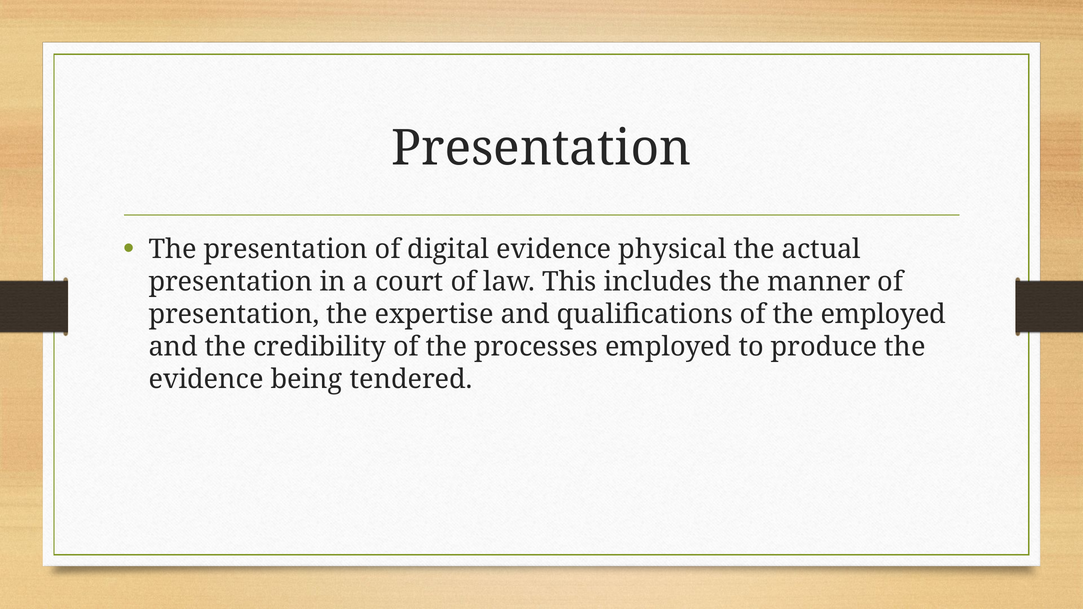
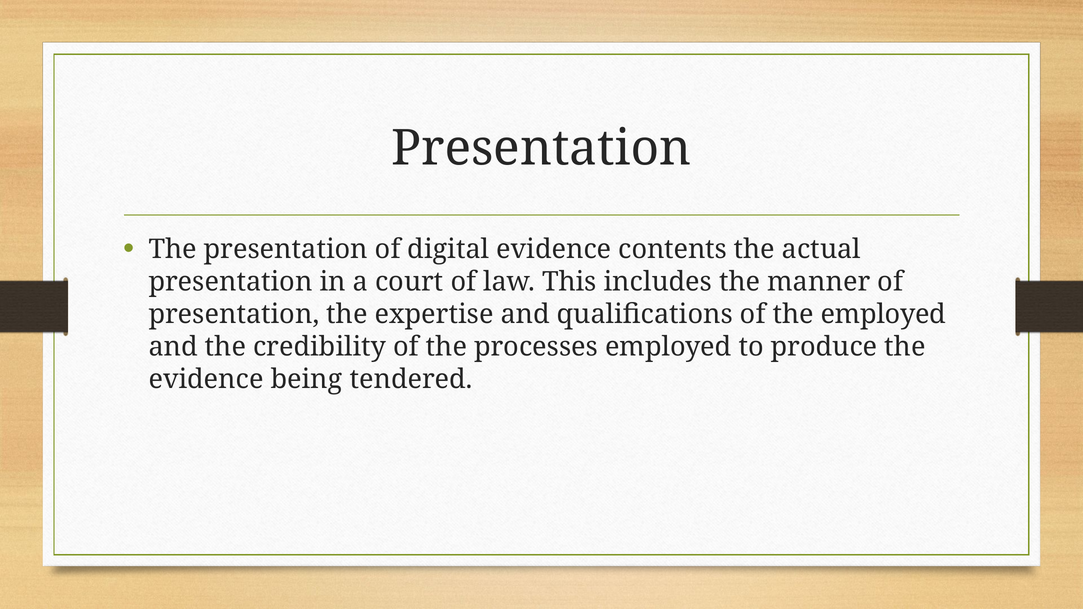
physical: physical -> contents
